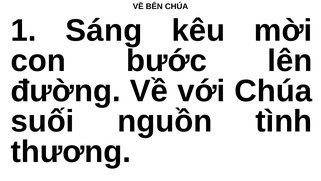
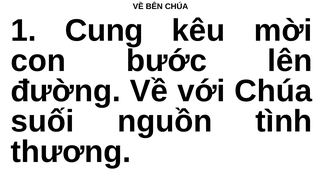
Sáng: Sáng -> Cung
